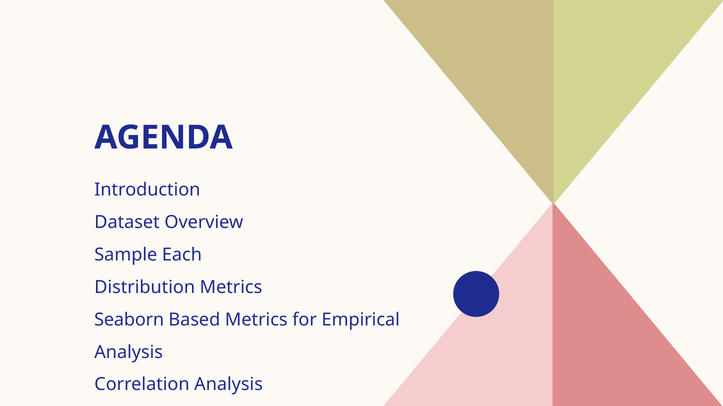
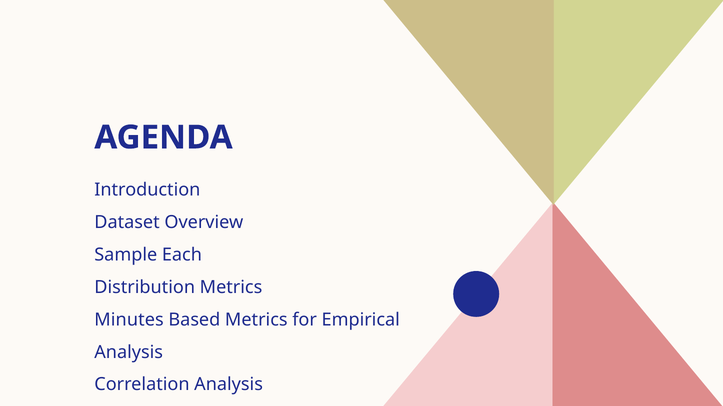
Seaborn: Seaborn -> Minutes
